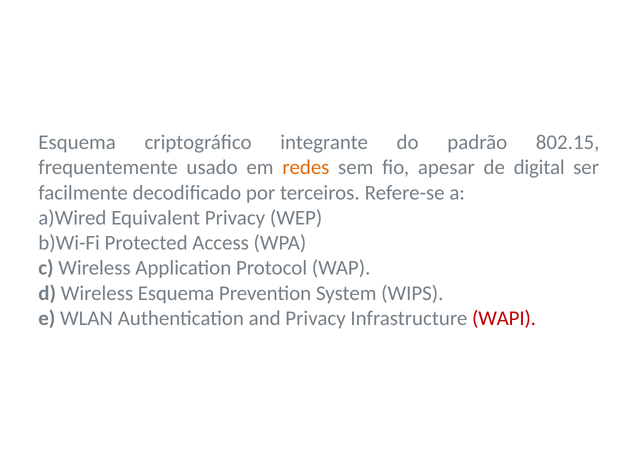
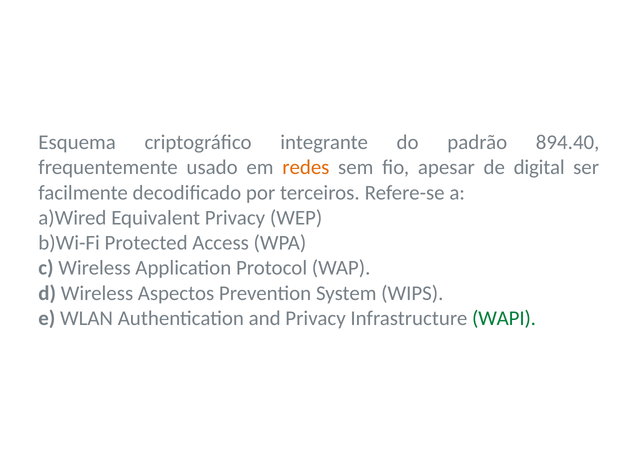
802.15: 802.15 -> 894.40
Wireless Esquema: Esquema -> Aspectos
WAPI colour: red -> green
